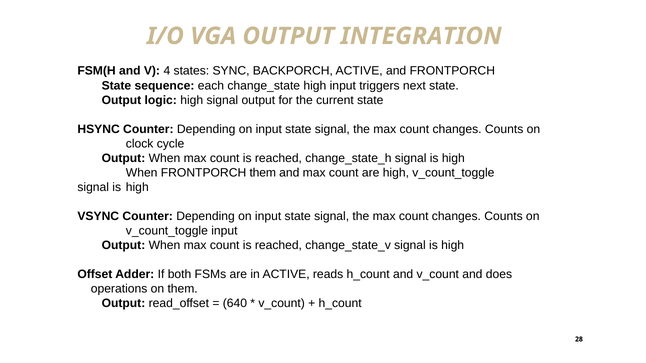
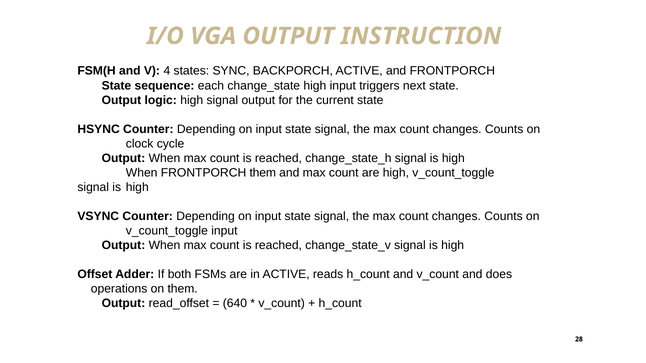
INTEGRATION: INTEGRATION -> INSTRUCTION
